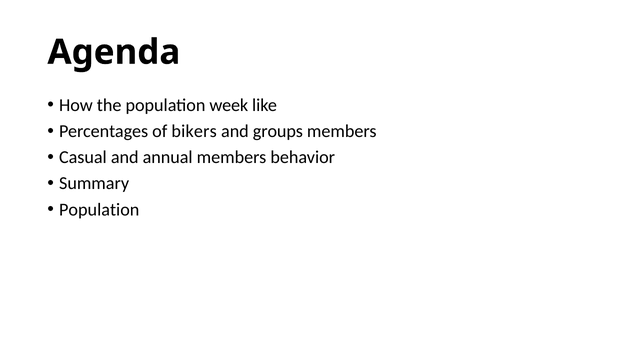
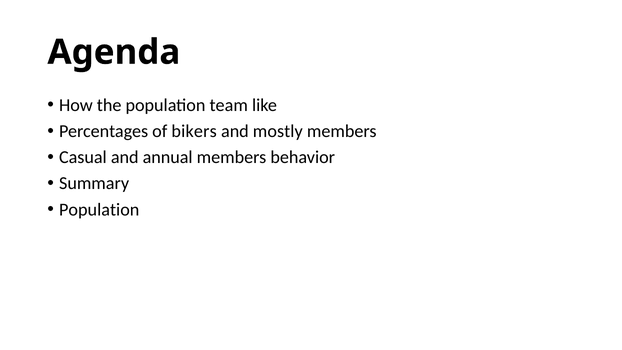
week: week -> team
groups: groups -> mostly
